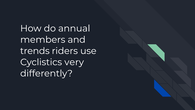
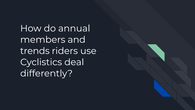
very: very -> deal
